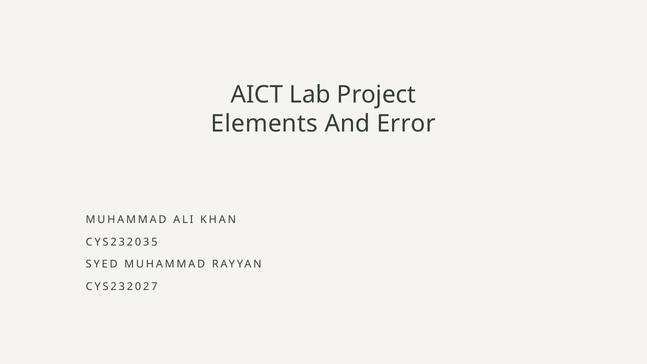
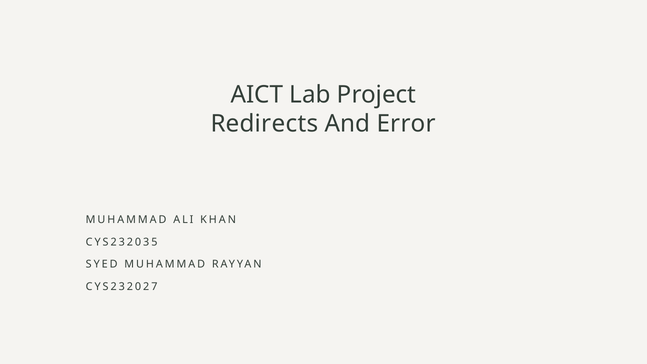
Elements: Elements -> Redirects
